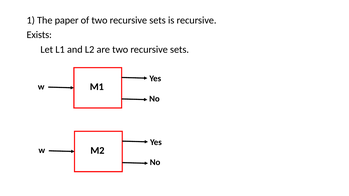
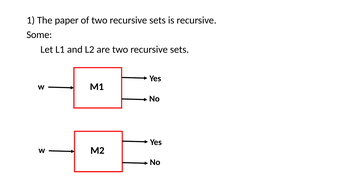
Exists: Exists -> Some
